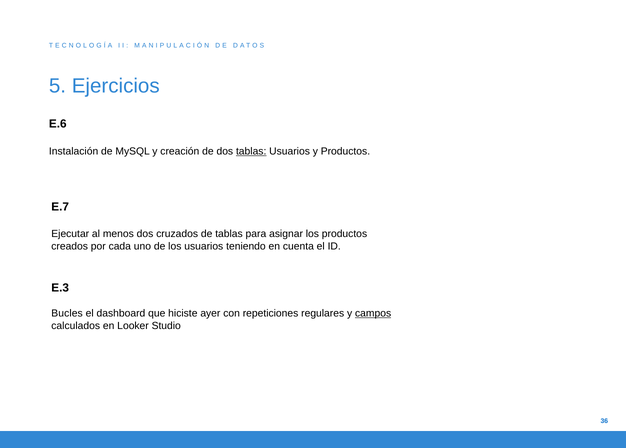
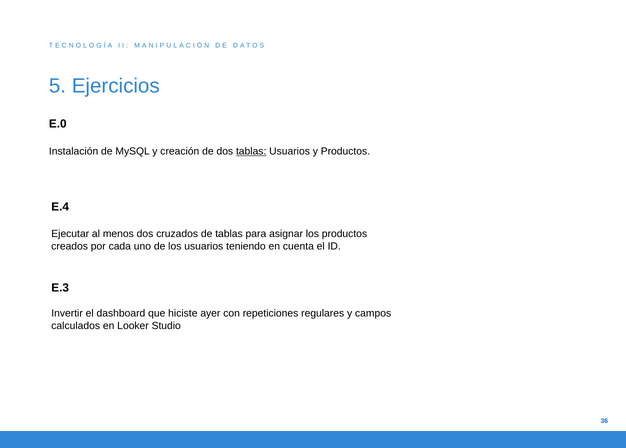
E.6: E.6 -> E.0
E.7: E.7 -> E.4
Bucles: Bucles -> Invertir
campos underline: present -> none
